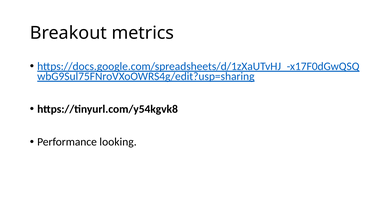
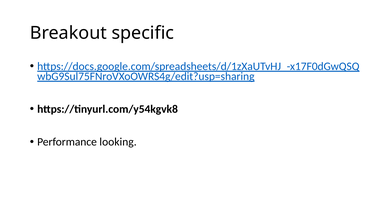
metrics: metrics -> specific
